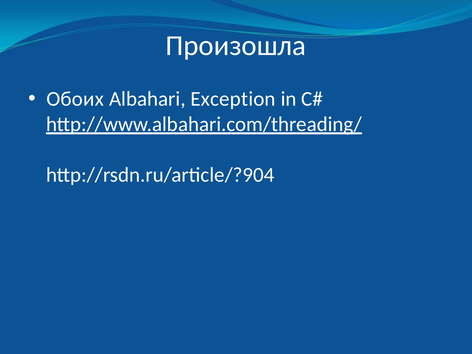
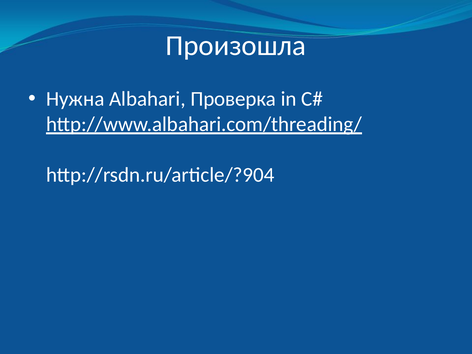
Обоих: Обоих -> Нужна
Exception: Exception -> Проверка
